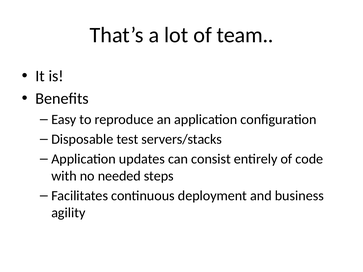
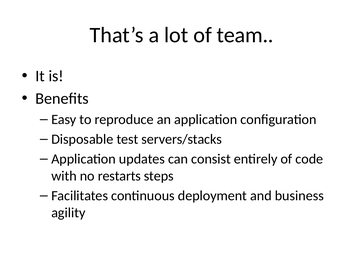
needed: needed -> restarts
